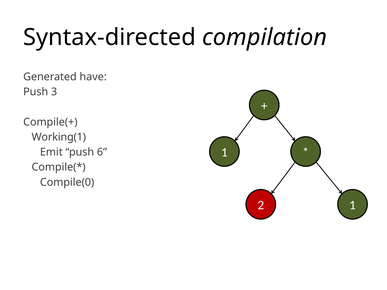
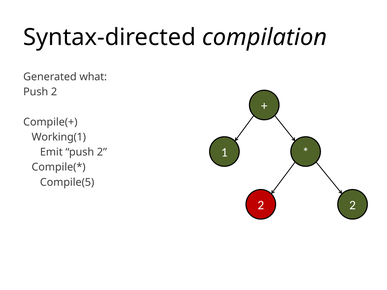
have: have -> what
3 at (54, 92): 3 -> 2
Emit push 6: 6 -> 2
Compile(0: Compile(0 -> Compile(5
2 1: 1 -> 2
